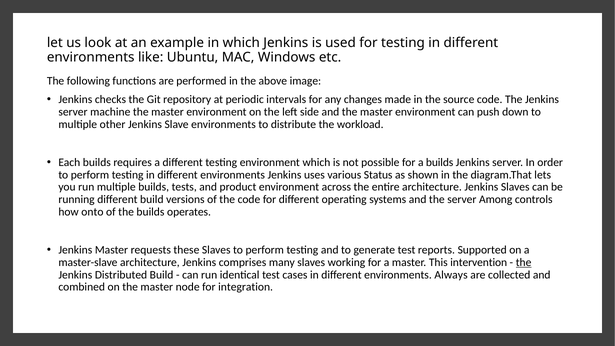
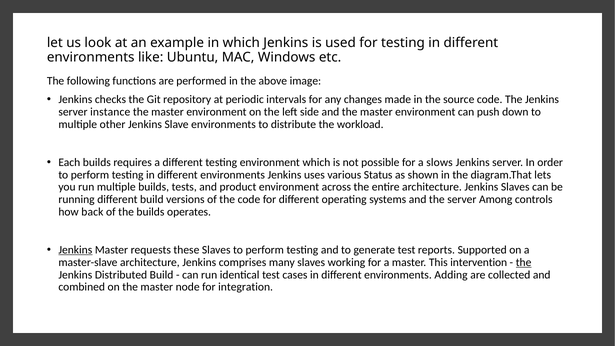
machine: machine -> instance
a builds: builds -> slows
onto: onto -> back
Jenkins at (75, 250) underline: none -> present
Always: Always -> Adding
